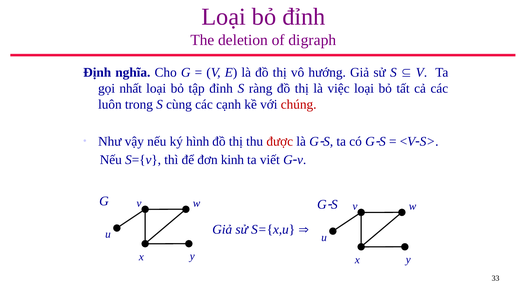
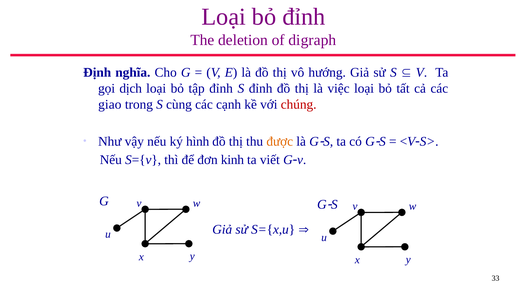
nhất: nhất -> dịch
S ràng: ràng -> đỉnh
luôn: luôn -> giao
được colour: red -> orange
